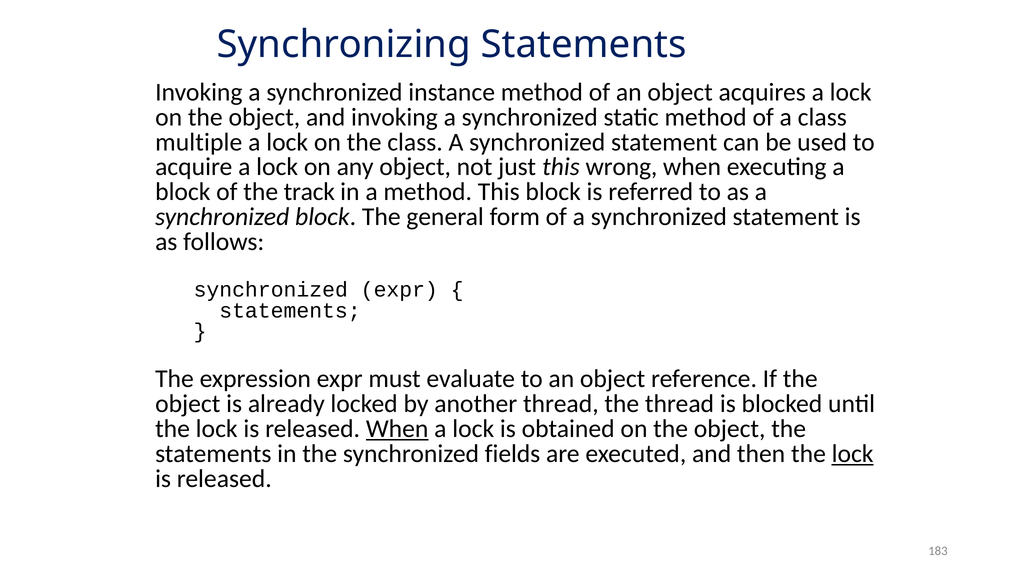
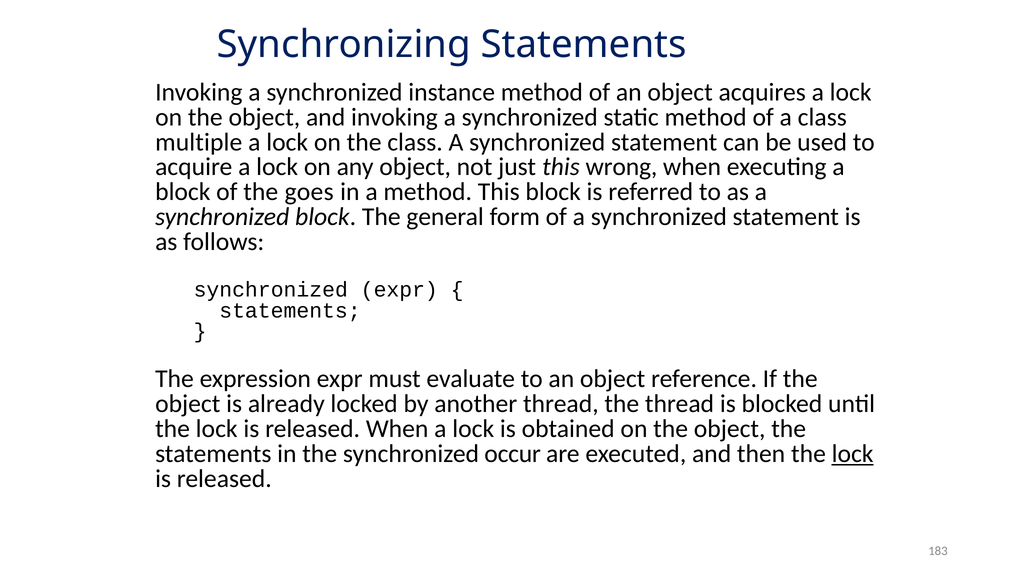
track: track -> goes
When at (397, 429) underline: present -> none
fields: fields -> occur
